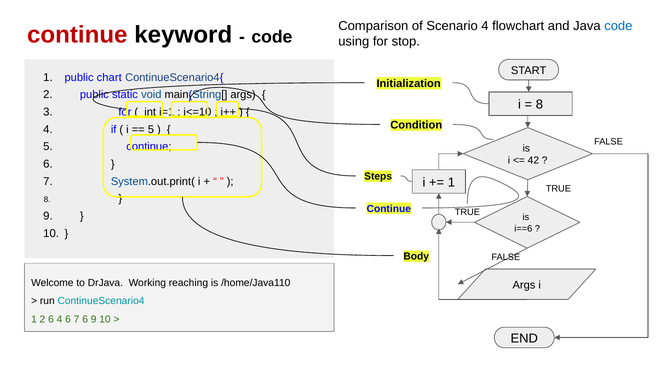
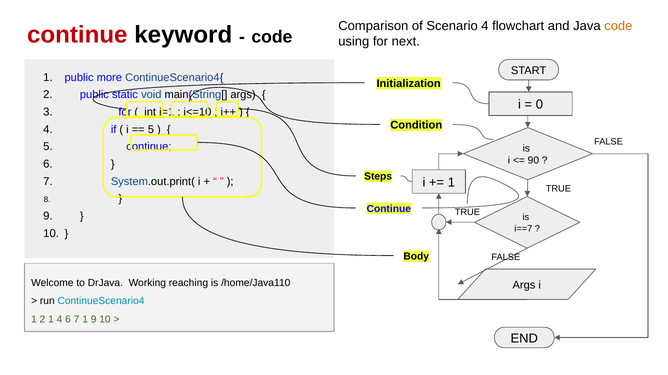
code at (618, 26) colour: blue -> orange
stop: stop -> next
chart: chart -> more
8 at (539, 105): 8 -> 0
42: 42 -> 90
i==6: i==6 -> i==7
2 6: 6 -> 1
7 6: 6 -> 1
